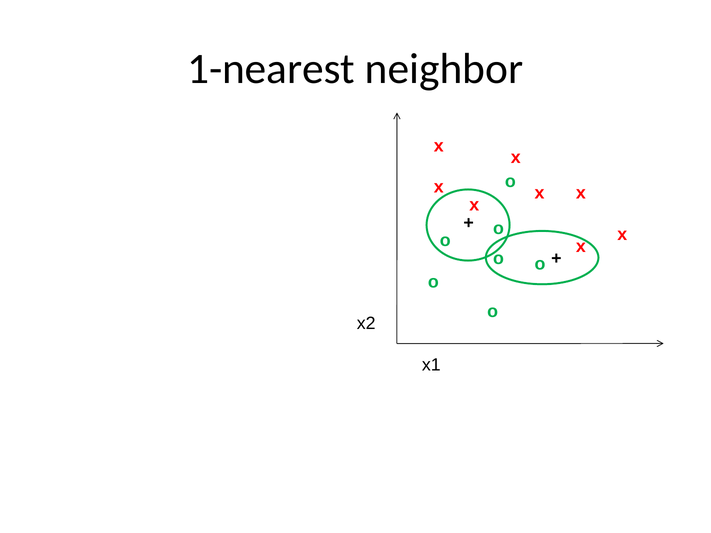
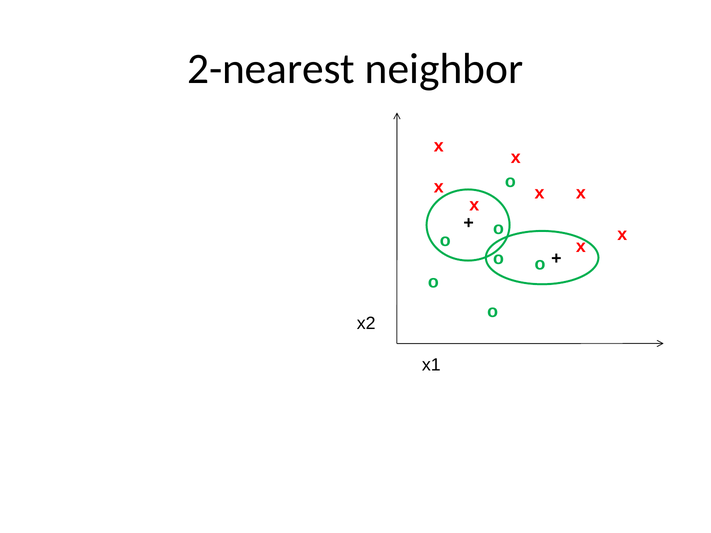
1-nearest: 1-nearest -> 2-nearest
